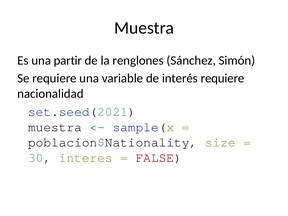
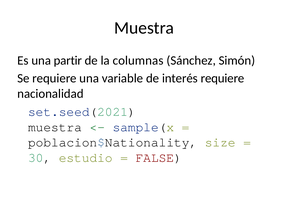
renglones: renglones -> columnas
interes: interes -> estudio
